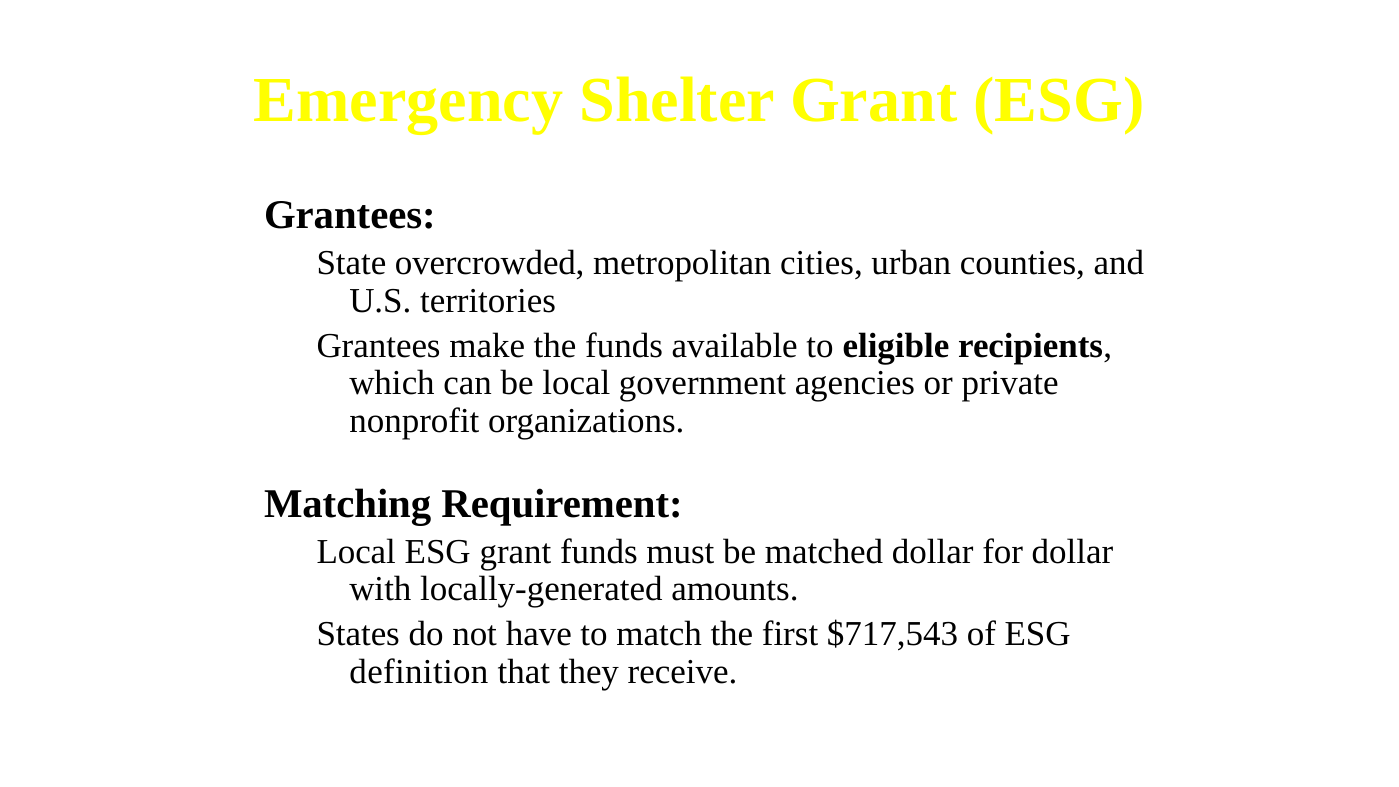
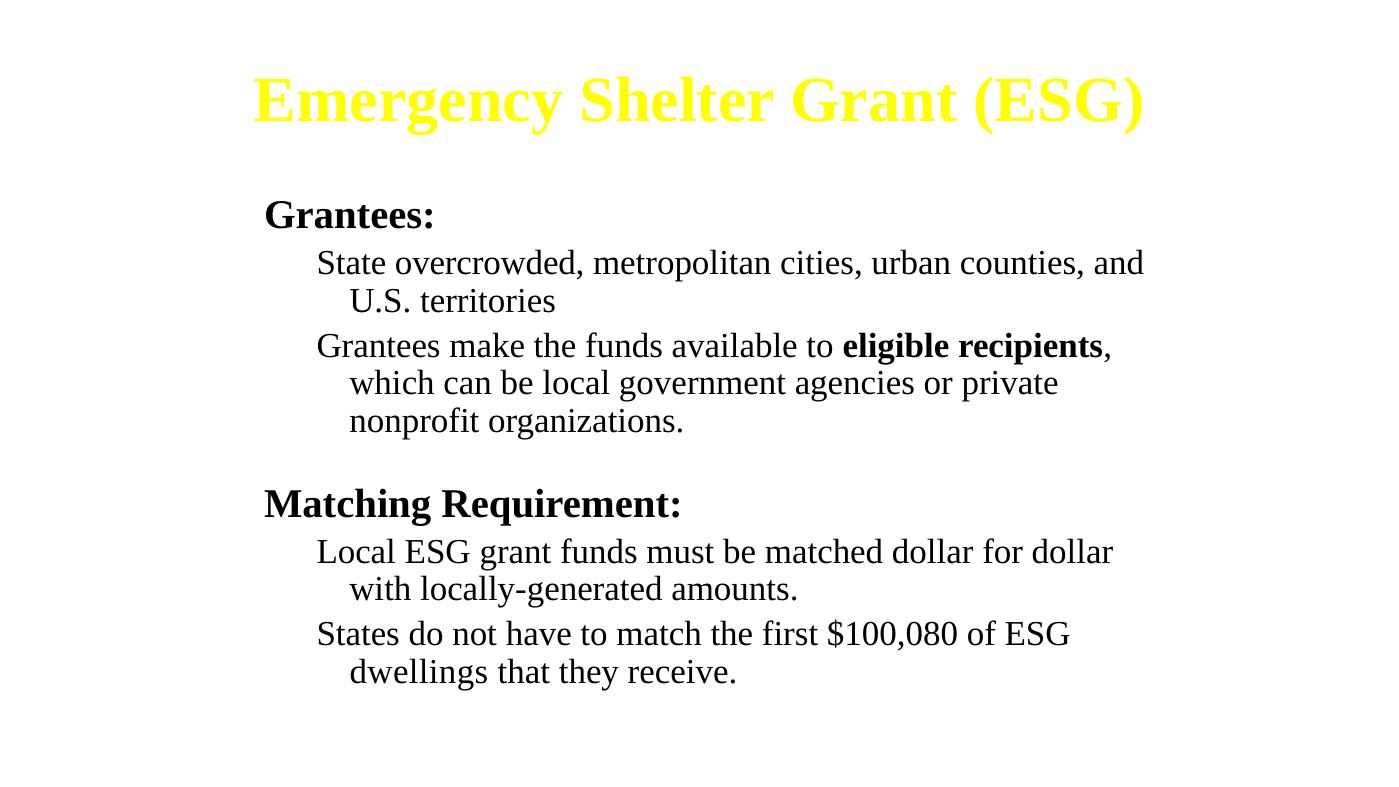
$717,543: $717,543 -> $100,080
definition: definition -> dwellings
